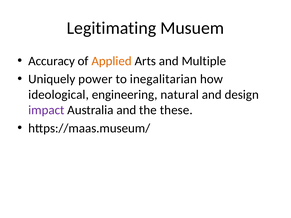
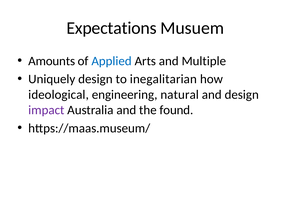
Legitimating: Legitimating -> Expectations
Accuracy: Accuracy -> Amounts
Applied colour: orange -> blue
Uniquely power: power -> design
these: these -> found
